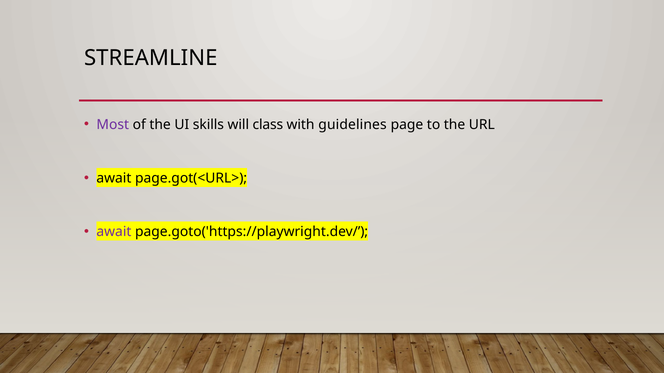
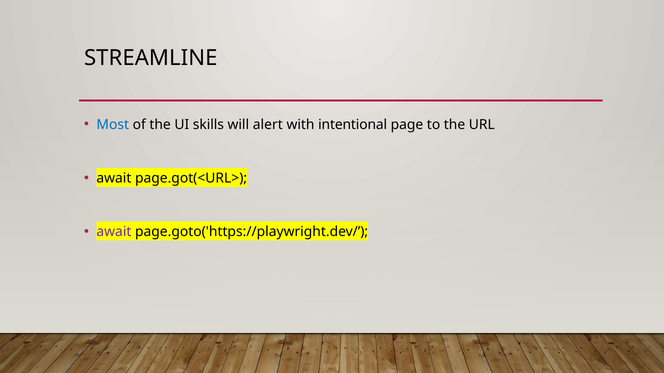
Most colour: purple -> blue
class: class -> alert
guidelines: guidelines -> intentional
